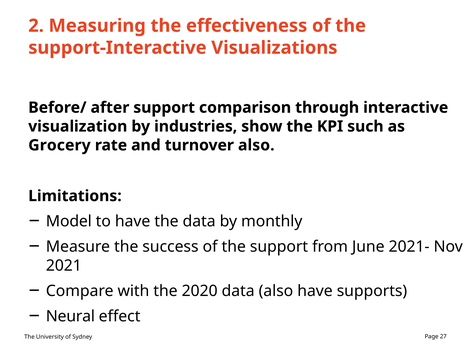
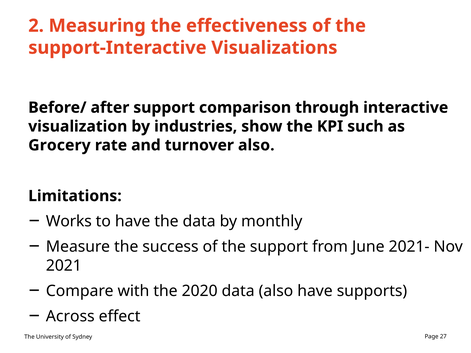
Model: Model -> Works
Neural: Neural -> Across
